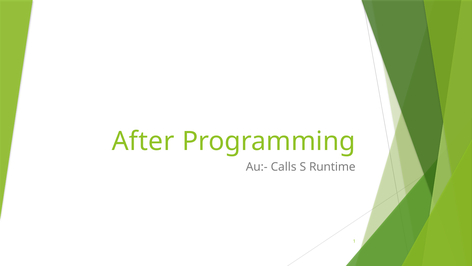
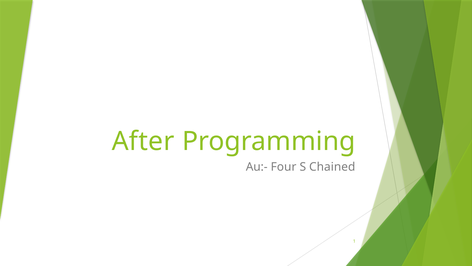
Calls: Calls -> Four
Runtime: Runtime -> Chained
